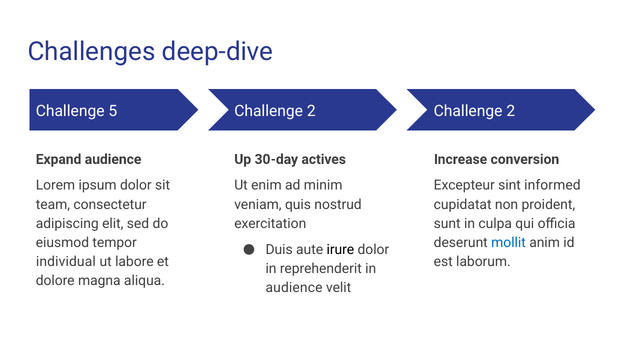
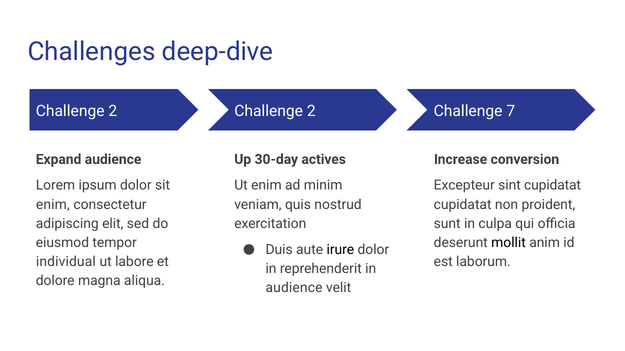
5 at (113, 111): 5 -> 2
2 at (511, 111): 2 -> 7
sint informed: informed -> cupidatat
team at (53, 205): team -> enim
mollit colour: blue -> black
